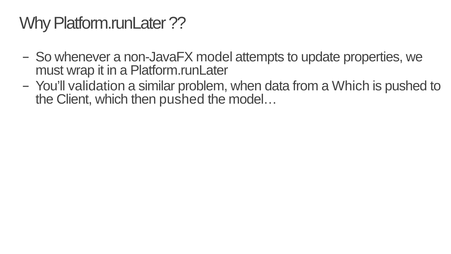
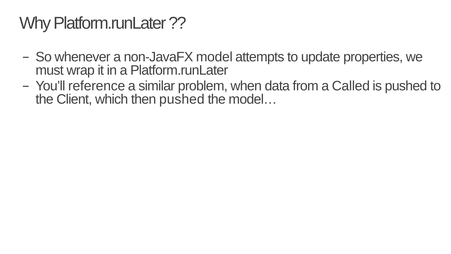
validation: validation -> reference
a Which: Which -> Called
